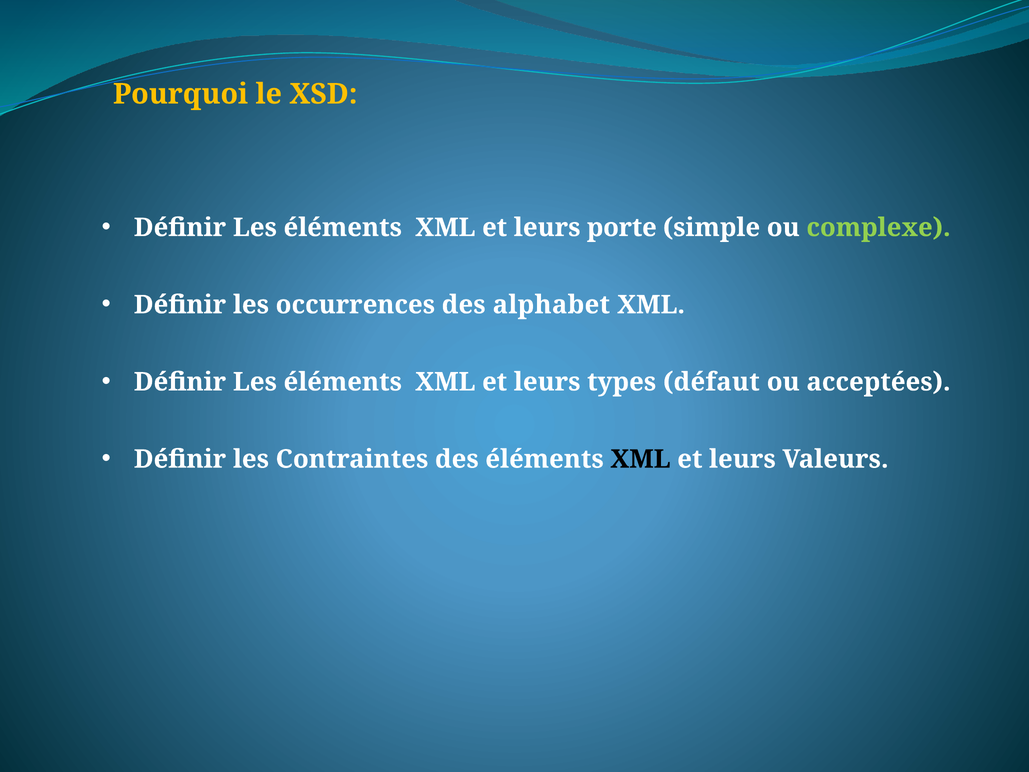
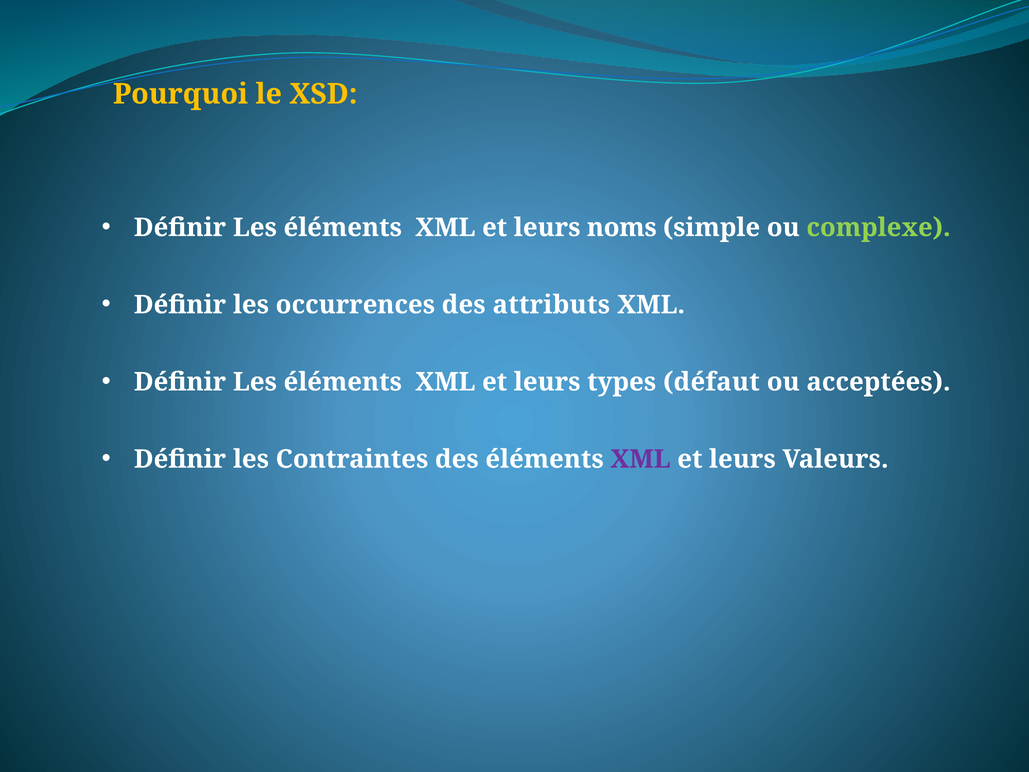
porte: porte -> noms
alphabet: alphabet -> attributs
XML at (640, 459) colour: black -> purple
